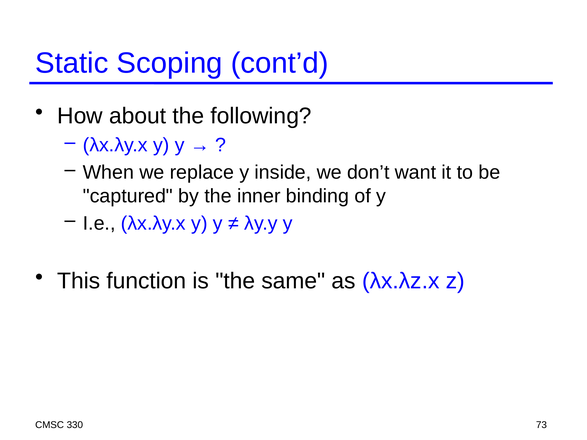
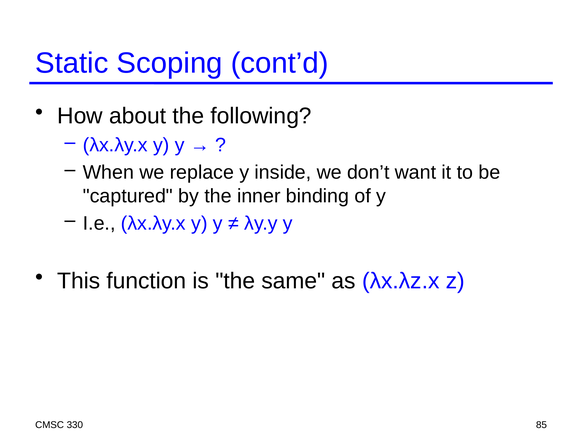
73: 73 -> 85
